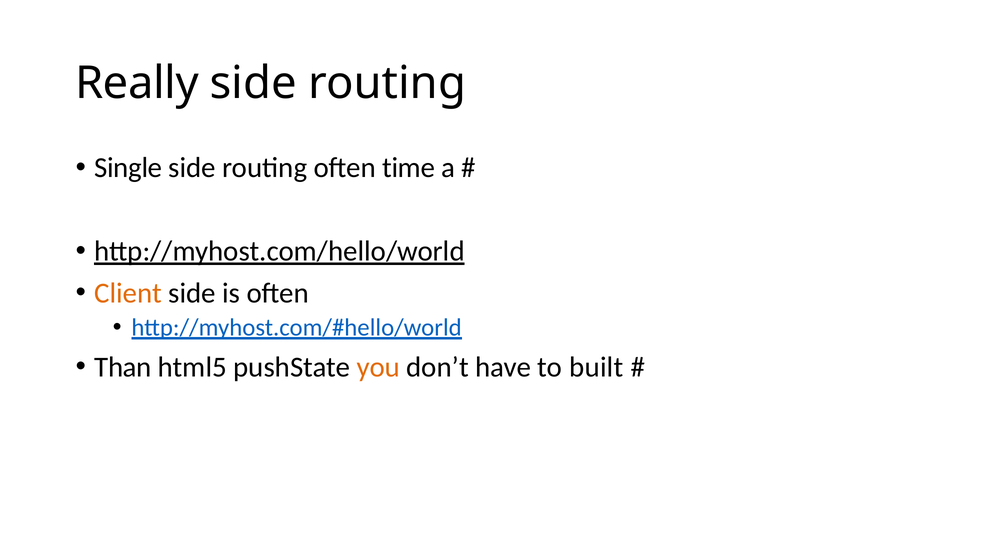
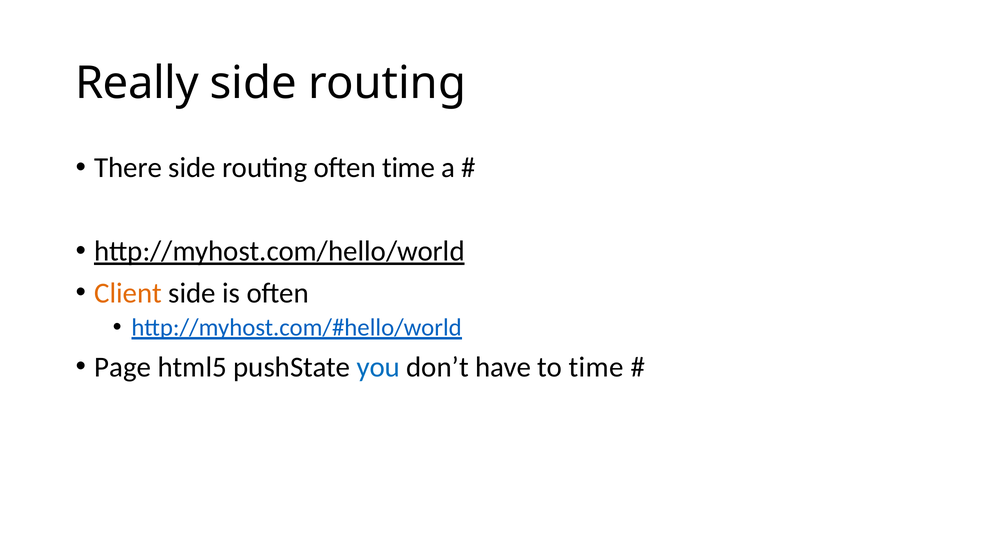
Single: Single -> There
Than: Than -> Page
you colour: orange -> blue
to built: built -> time
